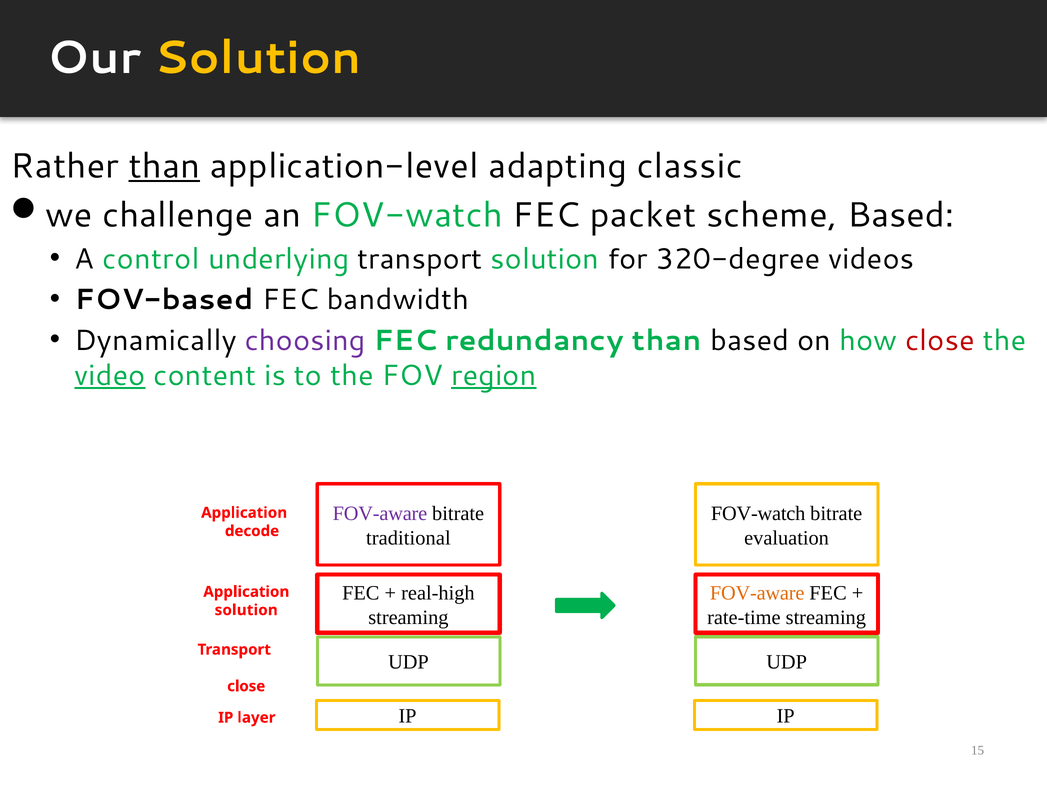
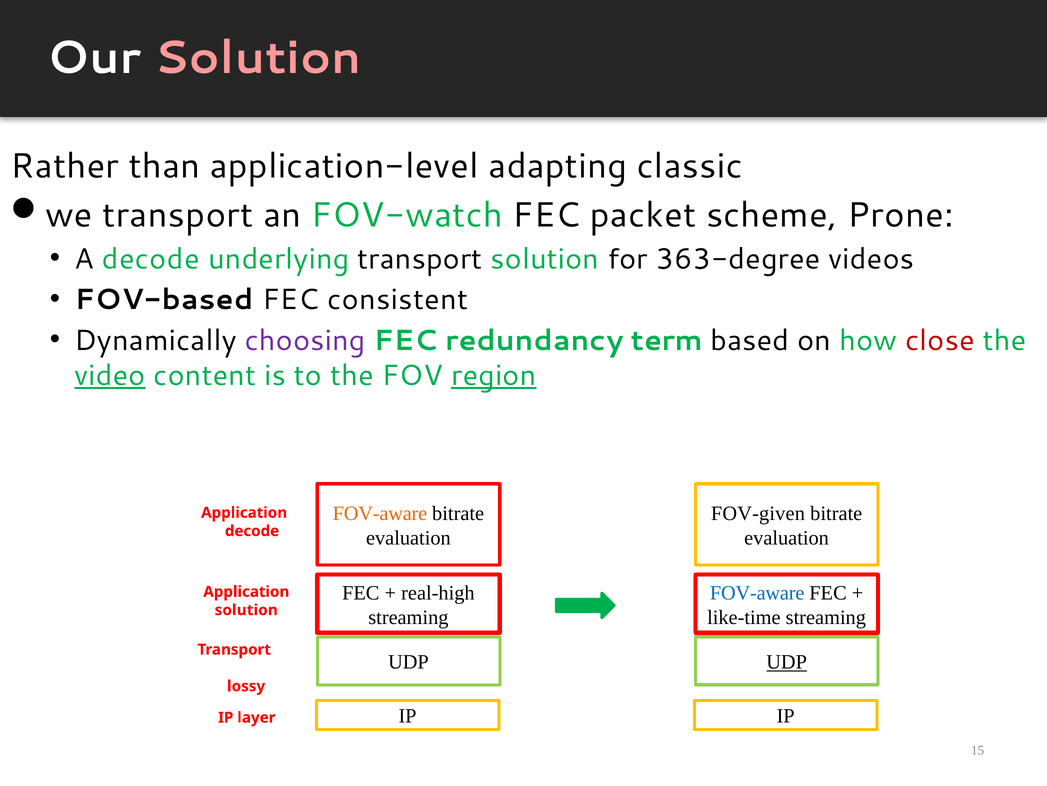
Solution at (258, 58) colour: yellow -> pink
than at (164, 166) underline: present -> none
we challenge: challenge -> transport
scheme Based: Based -> Prone
A control: control -> decode
320-degree: 320-degree -> 363-degree
bandwidth: bandwidth -> consistent
redundancy than: than -> term
FOV-aware at (380, 513) colour: purple -> orange
FOV-watch at (758, 513): FOV-watch -> FOV-given
traditional at (408, 537): traditional -> evaluation
FOV-aware at (757, 592) colour: orange -> blue
rate-time: rate-time -> like-time
UDP at (787, 662) underline: none -> present
close at (246, 686): close -> lossy
